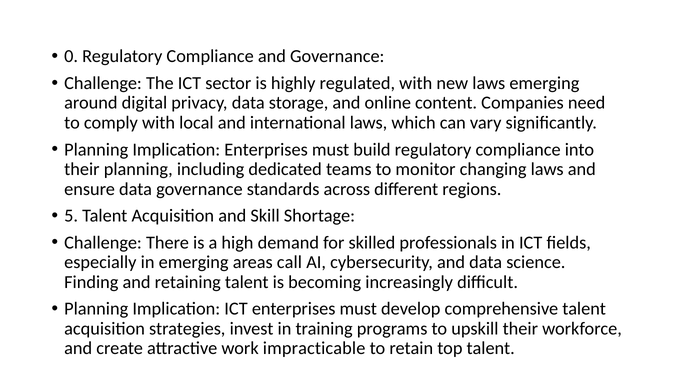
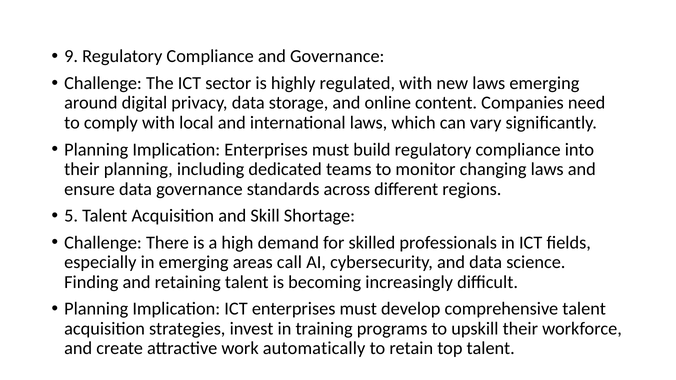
0: 0 -> 9
impracticable: impracticable -> automatically
